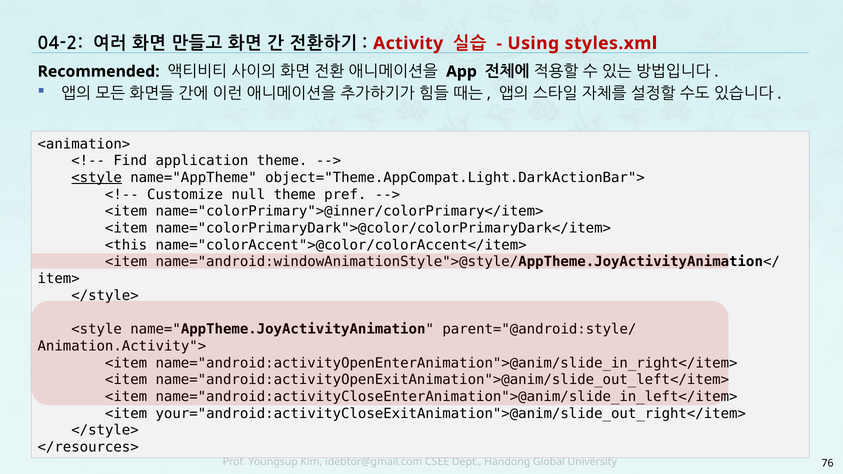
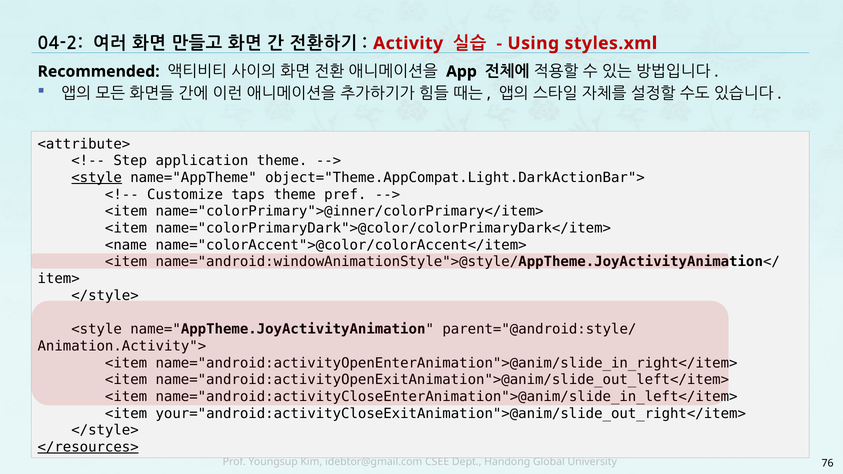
<animation>: <animation> -> <attribute>
Find: Find -> Step
null: null -> taps
<this: <this -> <name
</resources> underline: none -> present
